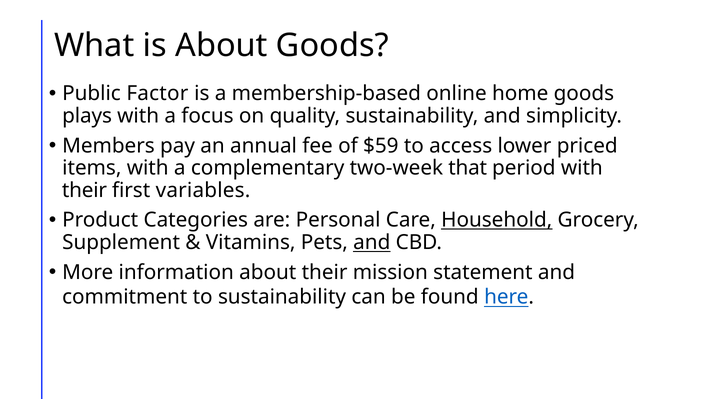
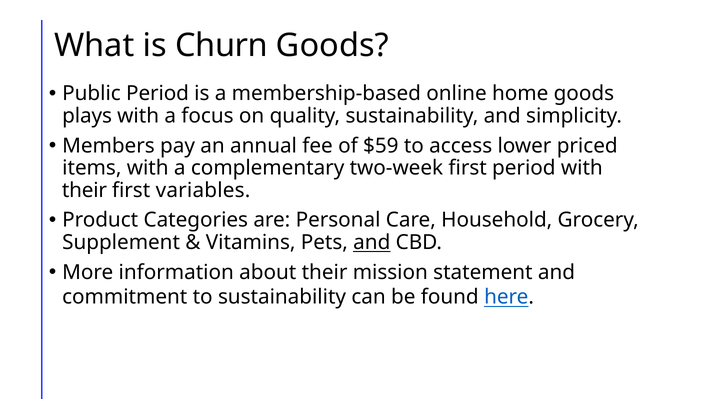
is About: About -> Churn
Public Factor: Factor -> Period
two-week that: that -> first
Household underline: present -> none
